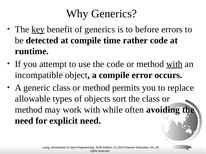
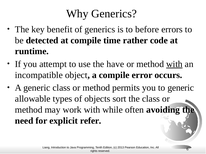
key underline: present -> none
the code: code -> have
to replace: replace -> generic
explicit need: need -> refer
